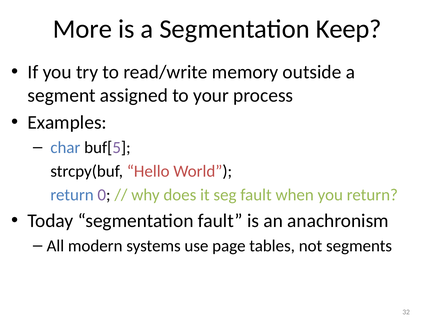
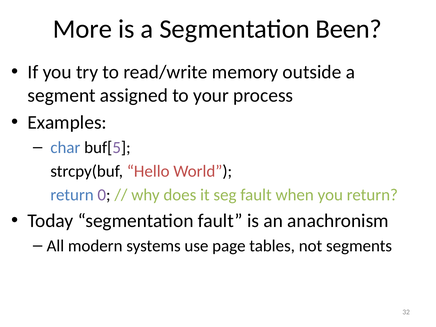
Keep: Keep -> Been
